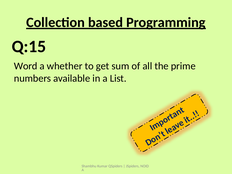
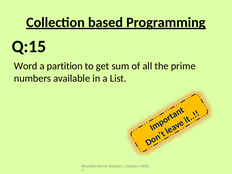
whether: whether -> partition
